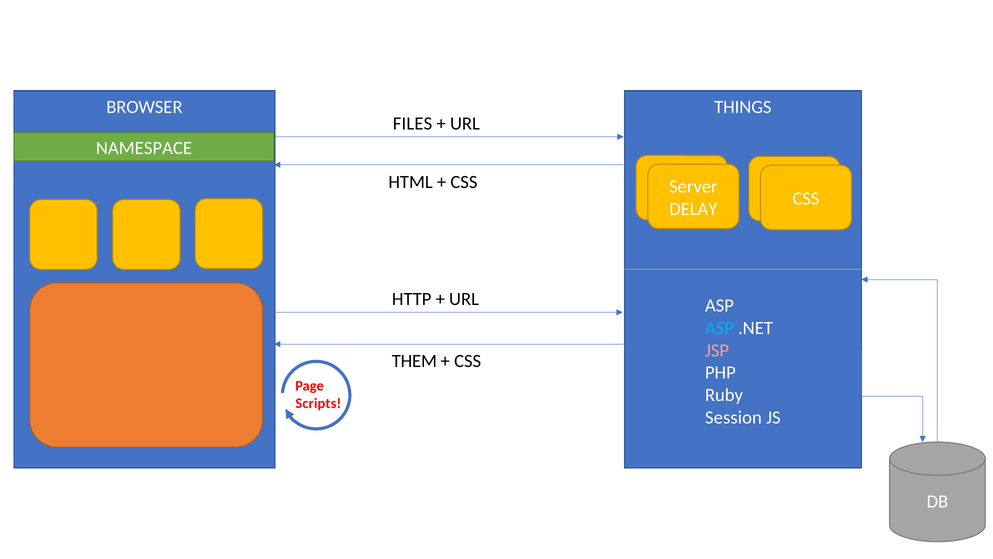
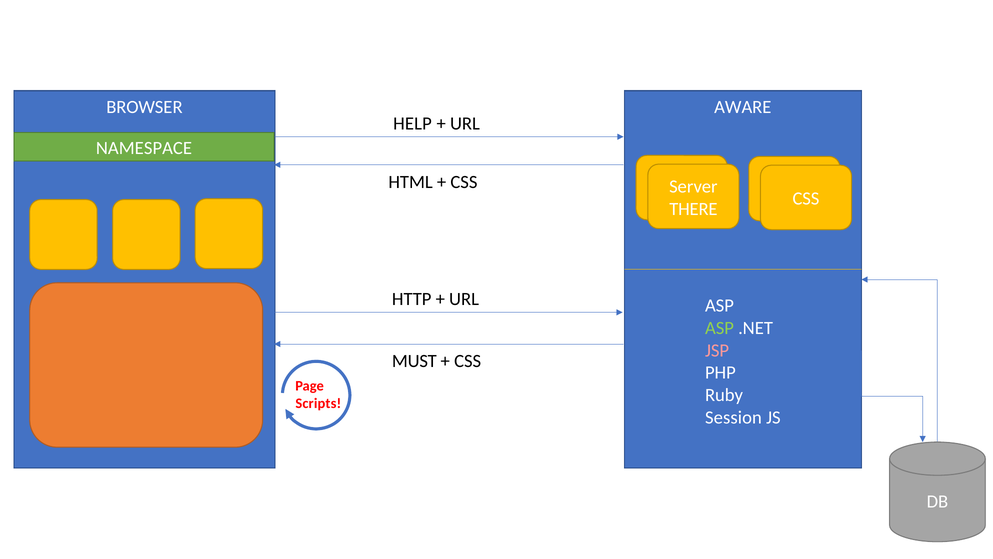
THINGS: THINGS -> AWARE
FILES: FILES -> HELP
DELAY: DELAY -> THERE
ASP at (719, 328) colour: light blue -> light green
THEM: THEM -> MUST
